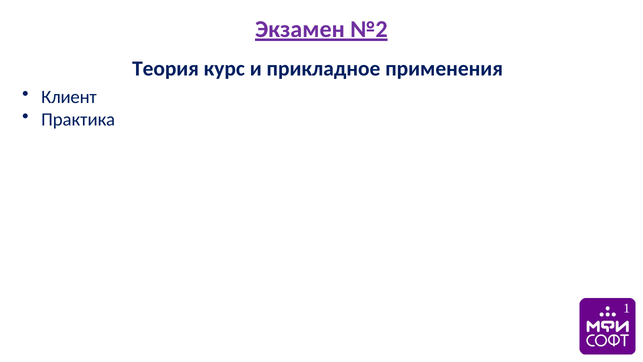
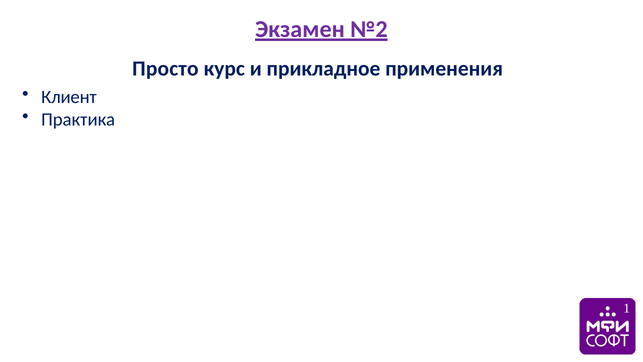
Теория: Теория -> Просто
